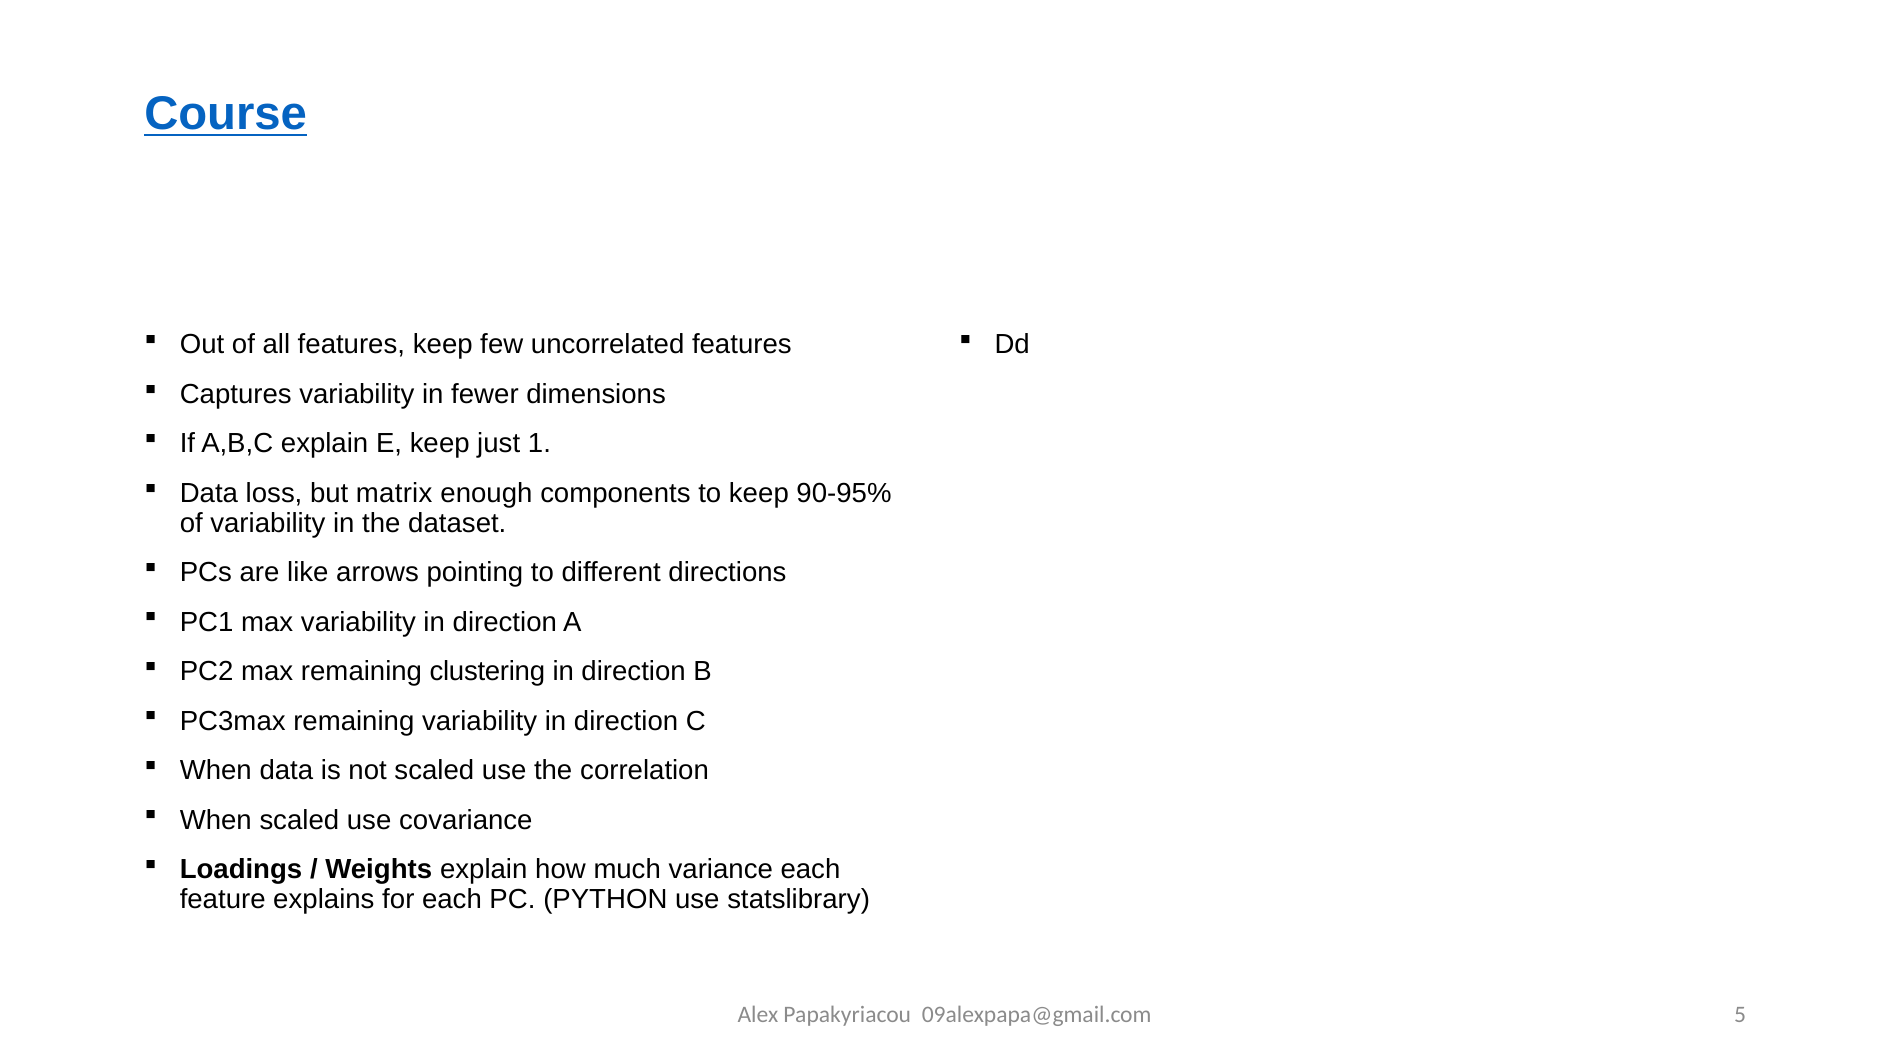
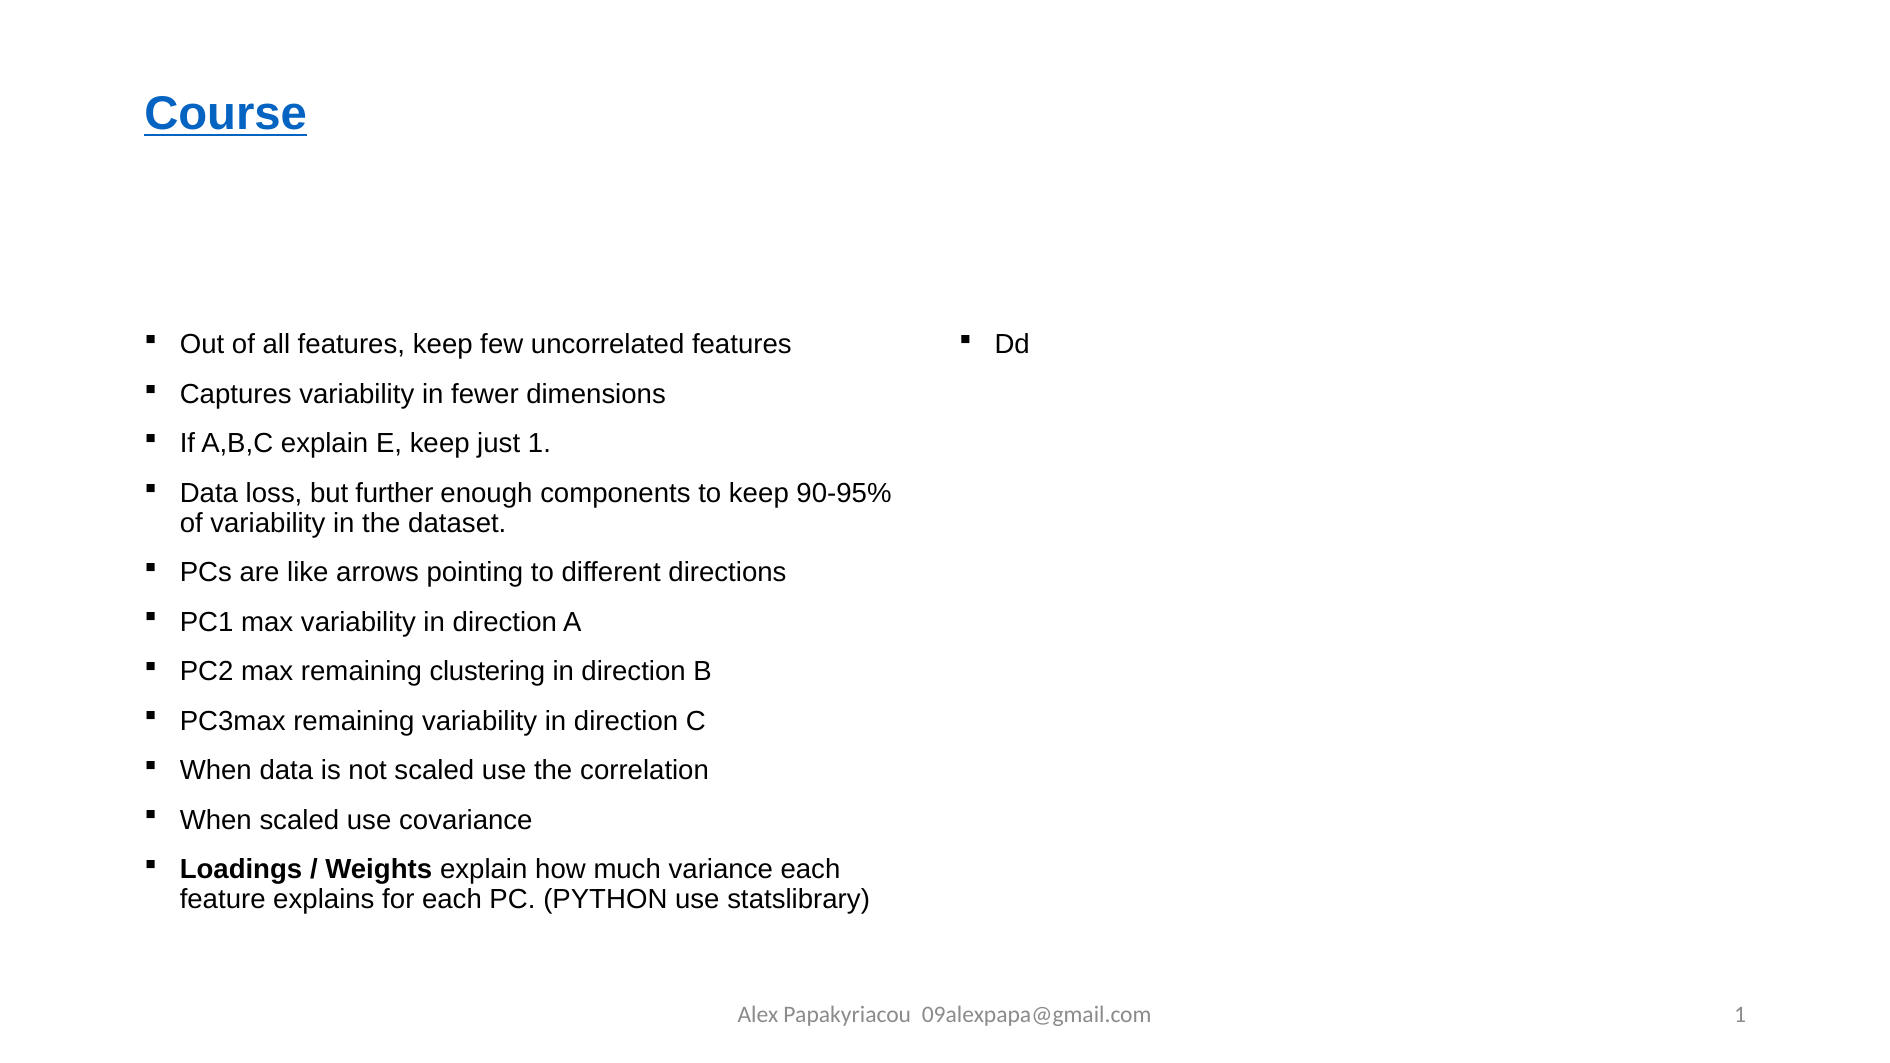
matrix: matrix -> further
09alexpapa@gmail.com 5: 5 -> 1
